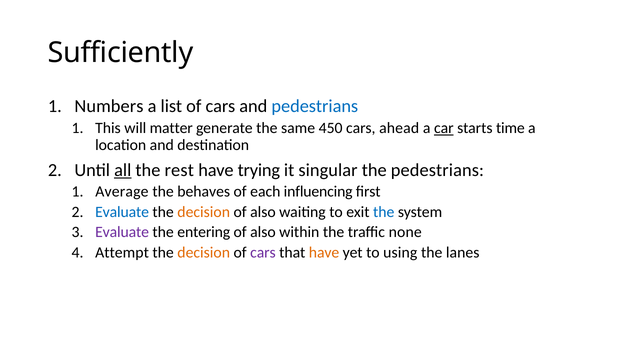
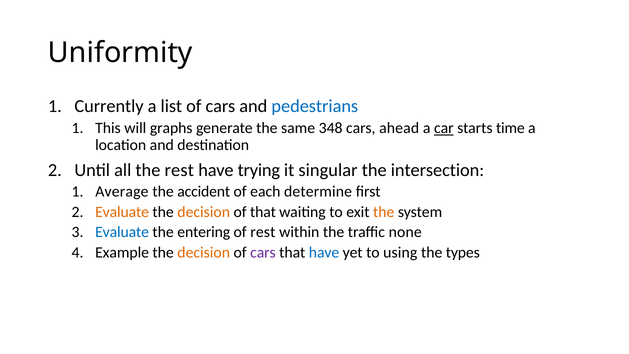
Sufficiently: Sufficiently -> Uniformity
Numbers: Numbers -> Currently
matter: matter -> graphs
450: 450 -> 348
all underline: present -> none
the pedestrians: pedestrians -> intersection
behaves: behaves -> accident
influencing: influencing -> determine
Evaluate at (122, 212) colour: blue -> orange
also at (263, 212): also -> that
the at (384, 212) colour: blue -> orange
Evaluate at (122, 232) colour: purple -> blue
also at (263, 232): also -> rest
Attempt: Attempt -> Example
have at (324, 252) colour: orange -> blue
lanes: lanes -> types
